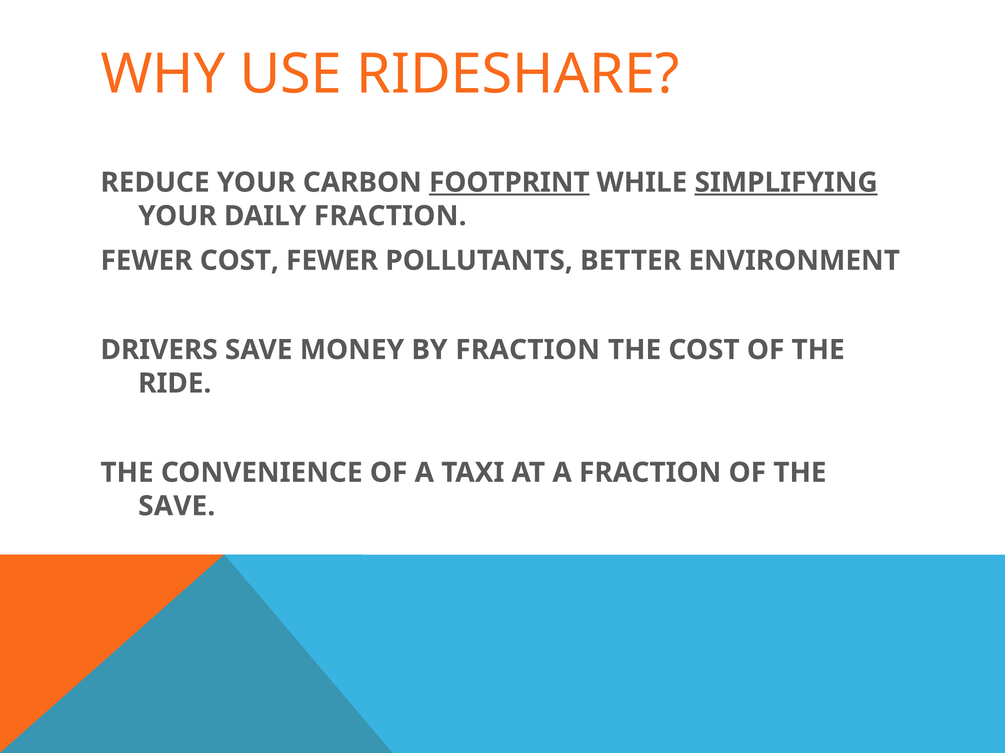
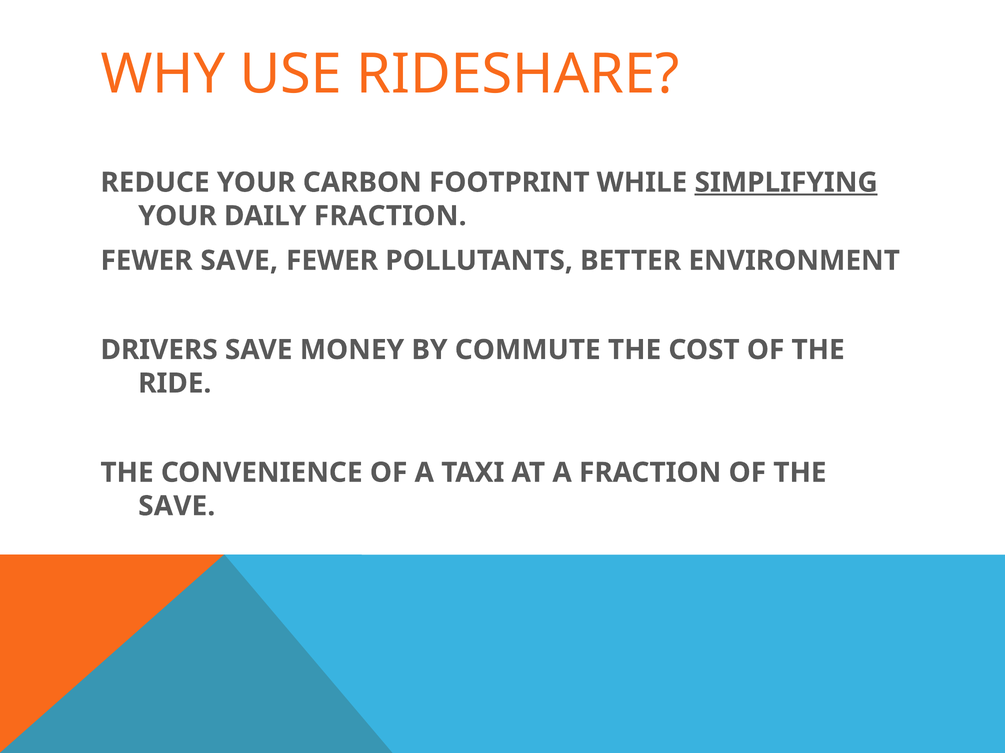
FOOTPRINT underline: present -> none
FEWER COST: COST -> SAVE
BY FRACTION: FRACTION -> COMMUTE
